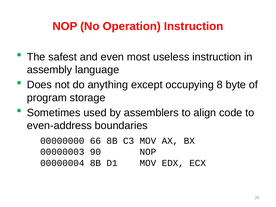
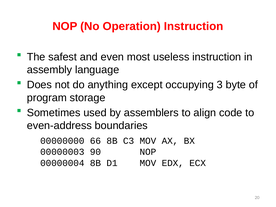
8: 8 -> 3
